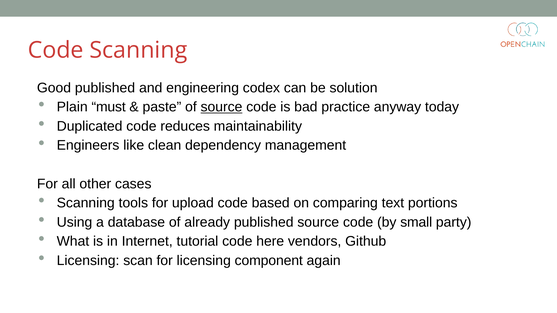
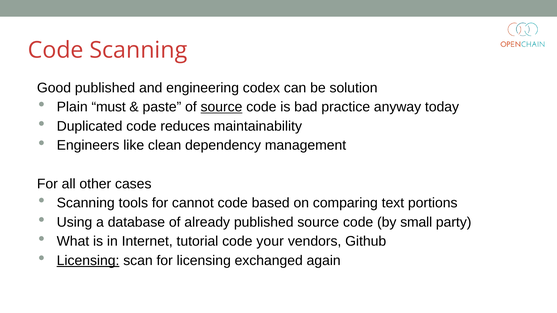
upload: upload -> cannot
here: here -> your
Licensing at (88, 261) underline: none -> present
component: component -> exchanged
